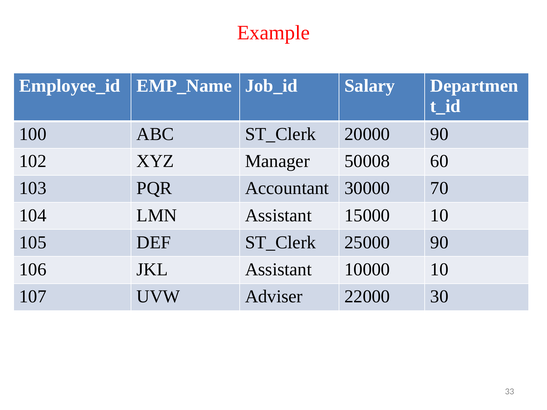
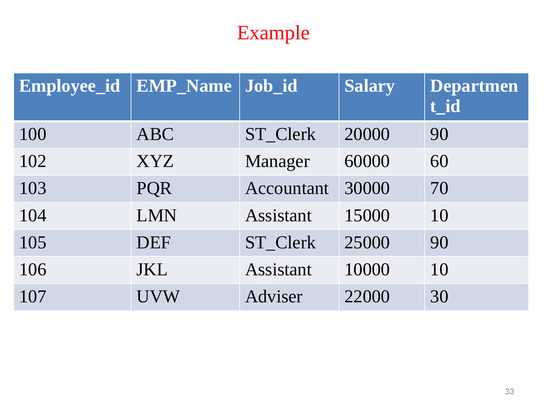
50008: 50008 -> 60000
